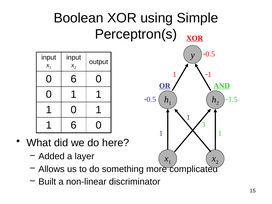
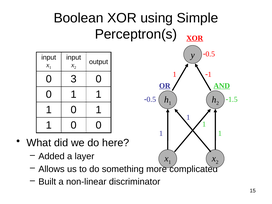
0 6: 6 -> 3
6 at (74, 125): 6 -> 0
